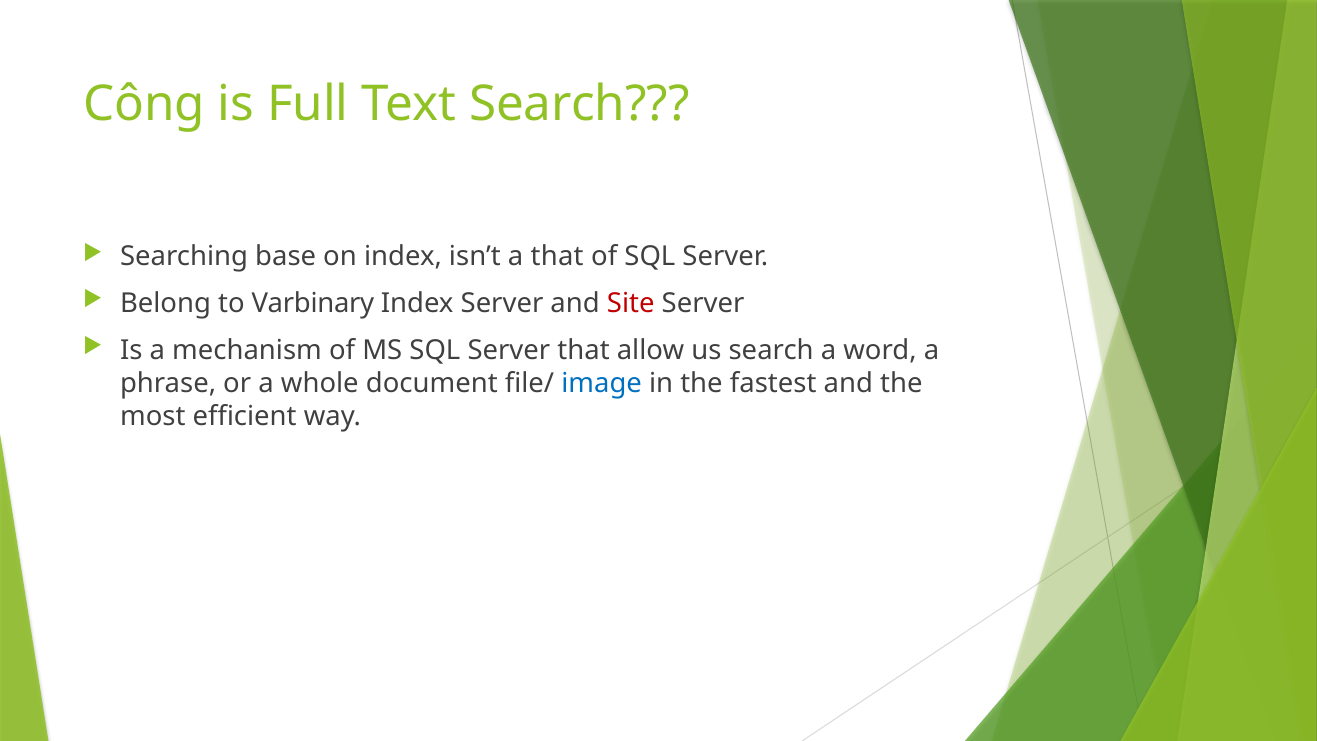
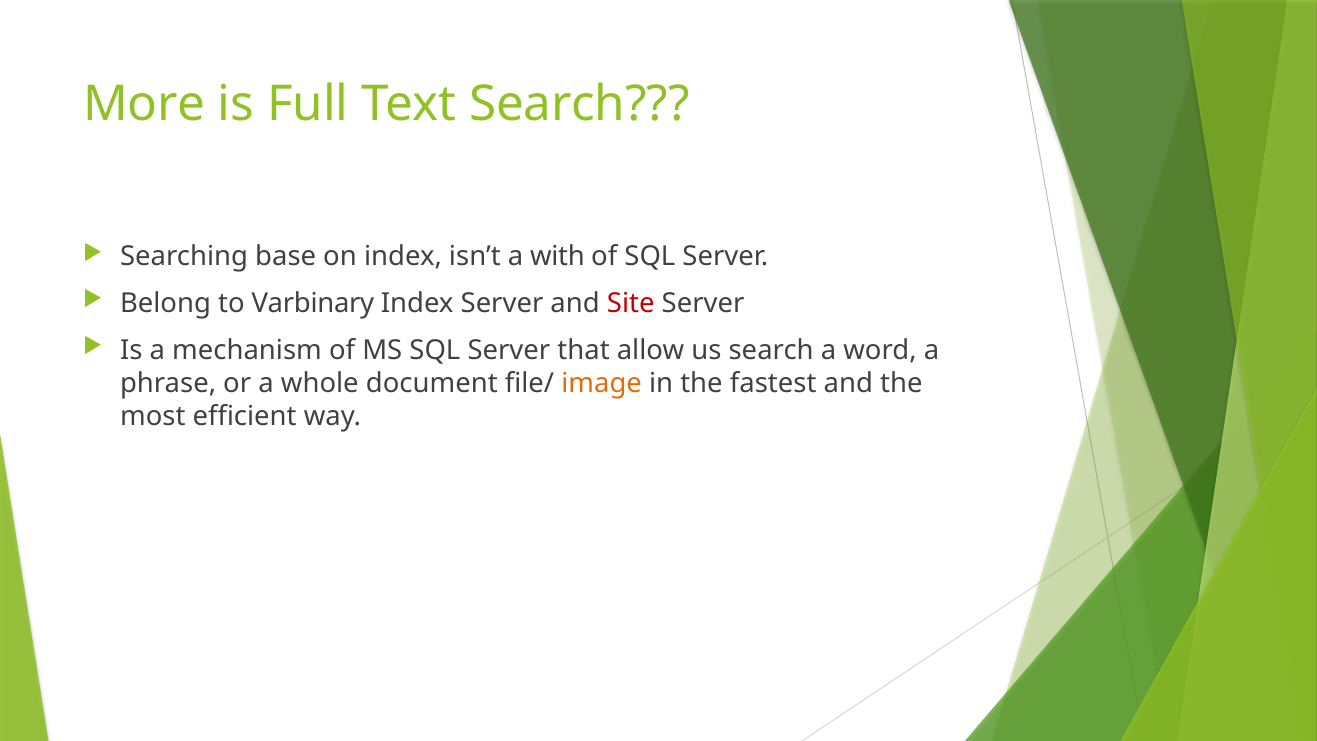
Công: Công -> More
a that: that -> with
image colour: blue -> orange
